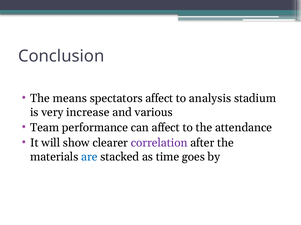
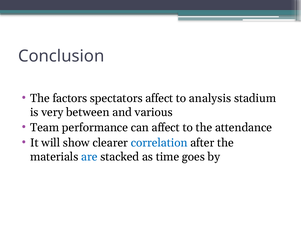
means: means -> factors
increase: increase -> between
correlation colour: purple -> blue
